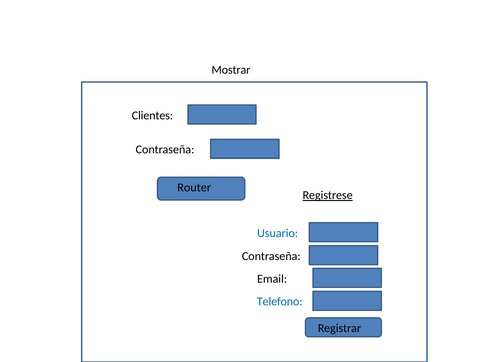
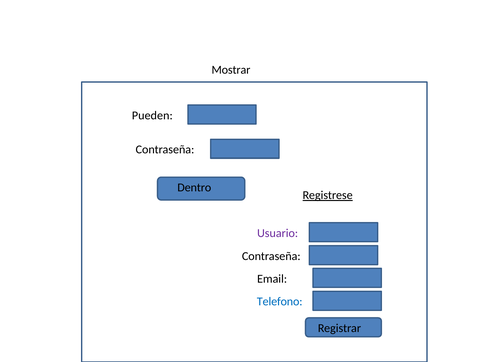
Clientes: Clientes -> Pueden
Router: Router -> Dentro
Usuario colour: blue -> purple
